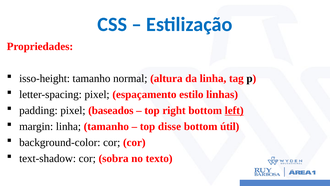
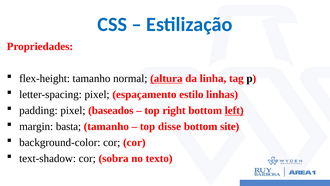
isso-height: isso-height -> flex-height
altura underline: none -> present
margin linha: linha -> basta
útil: útil -> site
